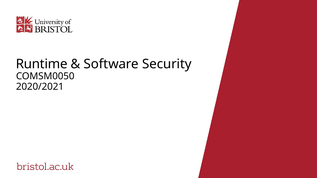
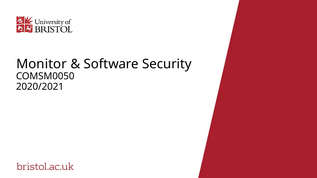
Runtime: Runtime -> Monitor
